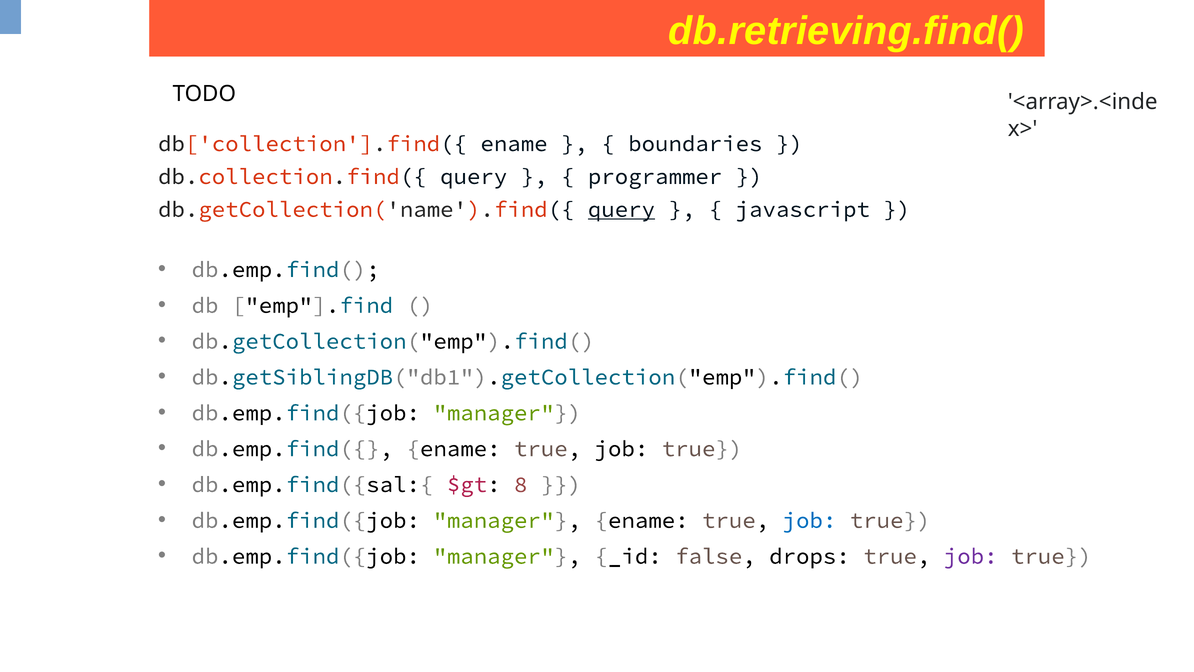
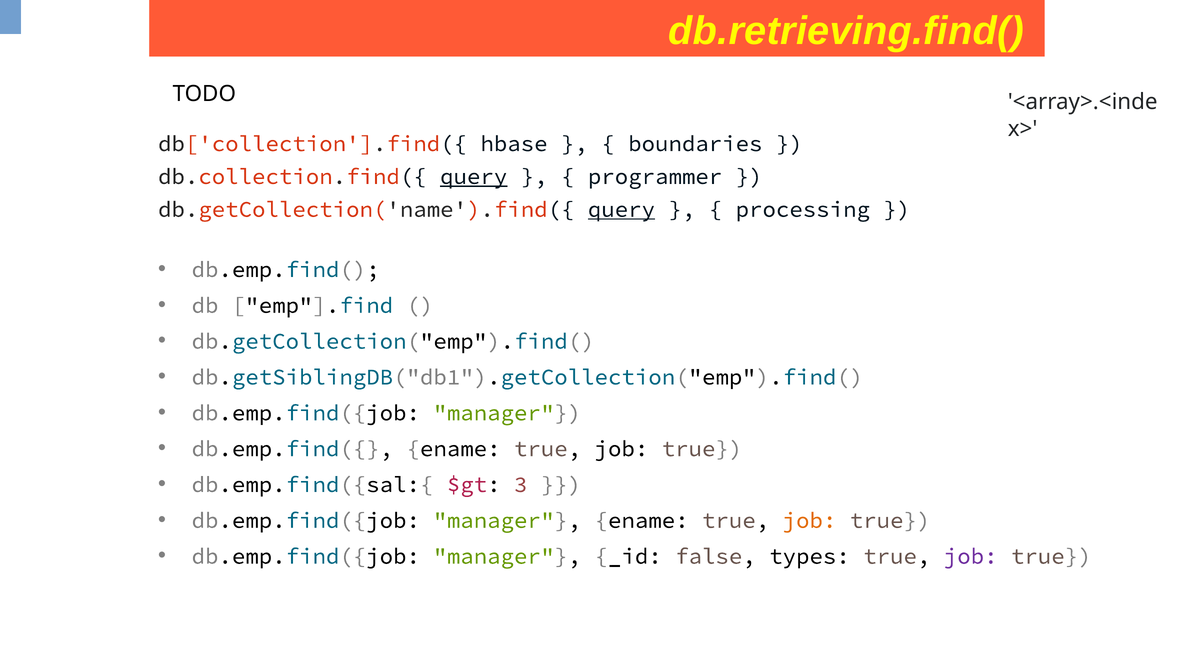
db['collection'].find({ ename: ename -> hbase
query at (474, 176) underline: none -> present
javascript: javascript -> processing
8: 8 -> 3
job at (810, 520) colour: blue -> orange
drops: drops -> types
